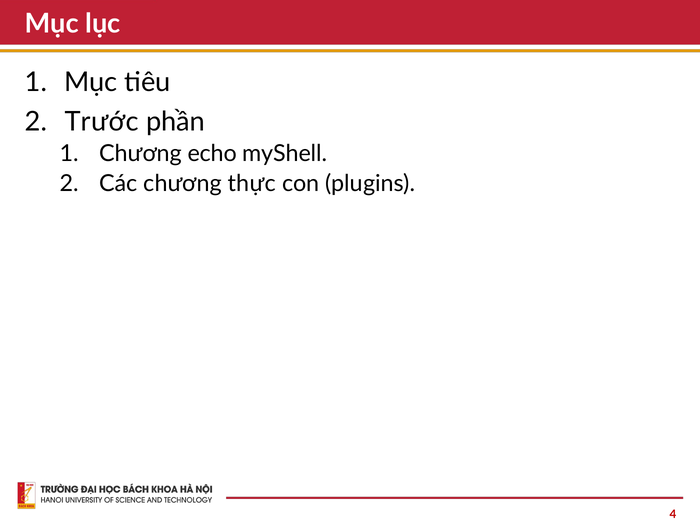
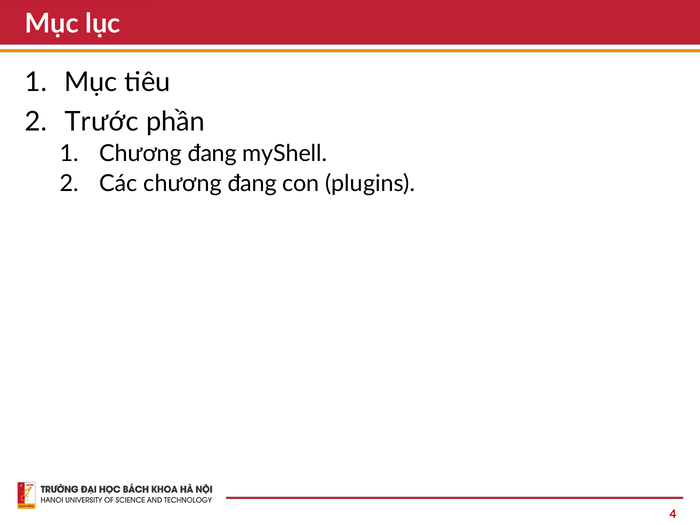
echo at (212, 154): echo -> đang
Các chương thực: thực -> đang
